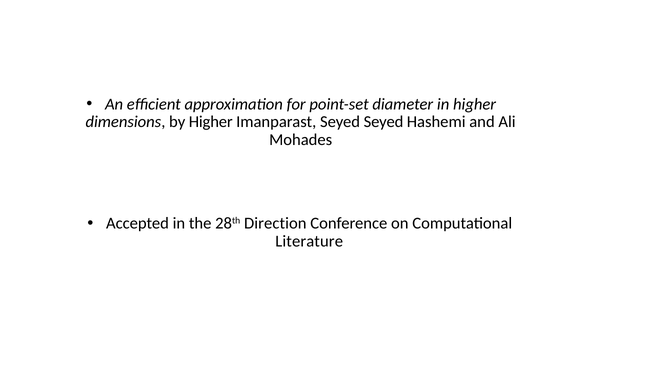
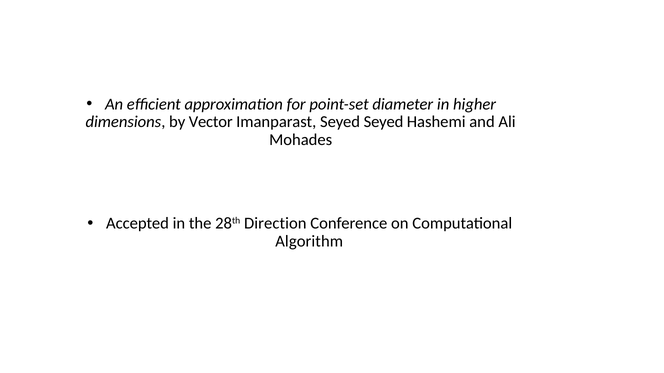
by Higher: Higher -> Vector
Literature: Literature -> Algorithm
